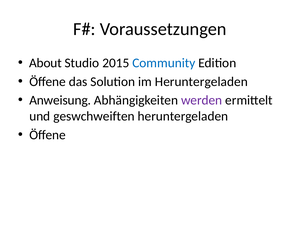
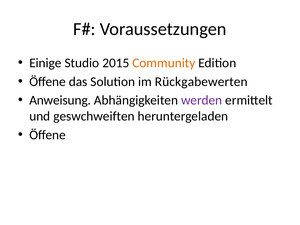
About: About -> Einige
Community colour: blue -> orange
im Heruntergeladen: Heruntergeladen -> Rückgabewerten
